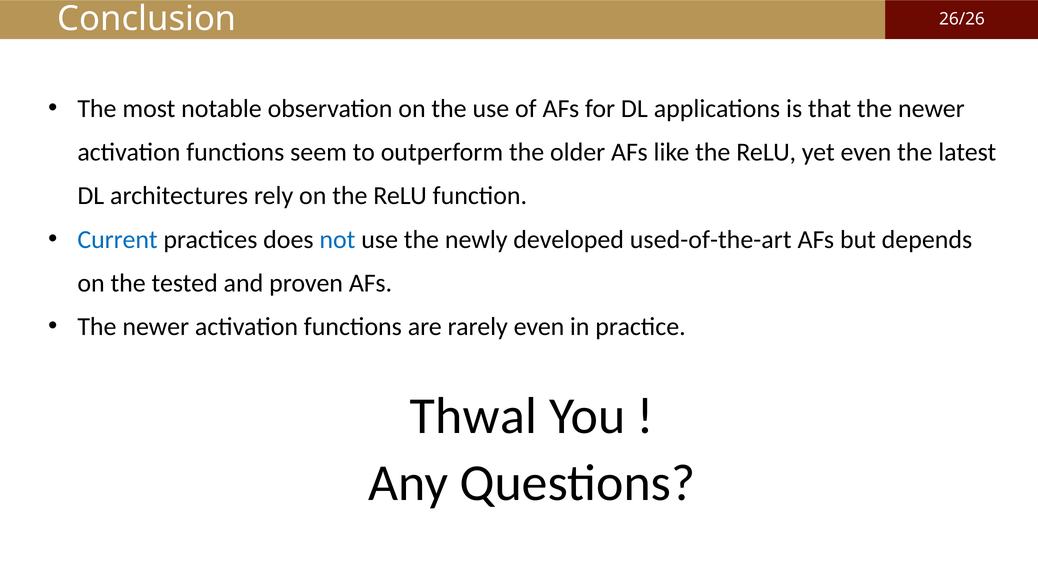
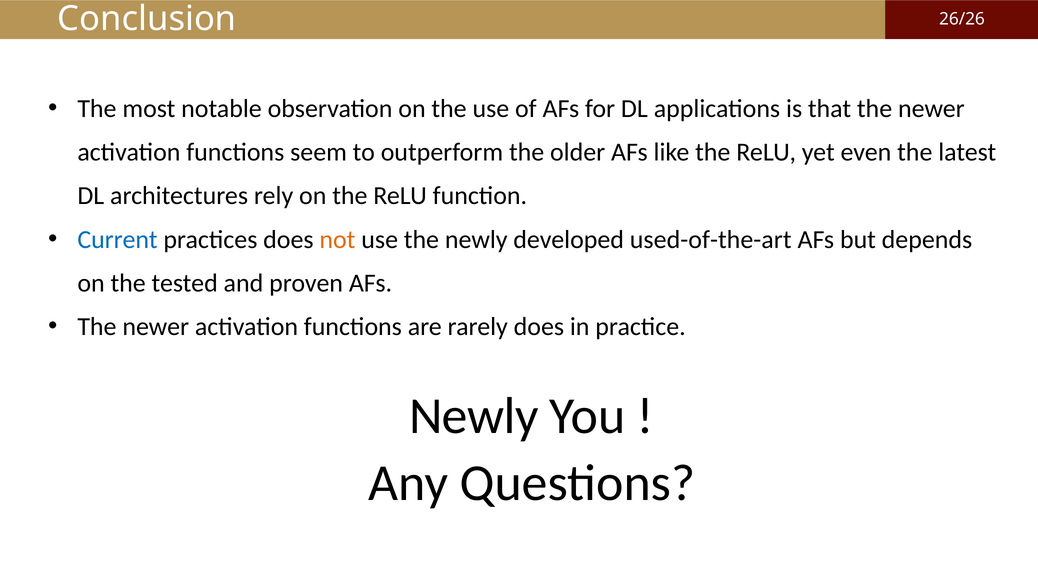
not colour: blue -> orange
rarely even: even -> does
Thwal at (473, 416): Thwal -> Newly
